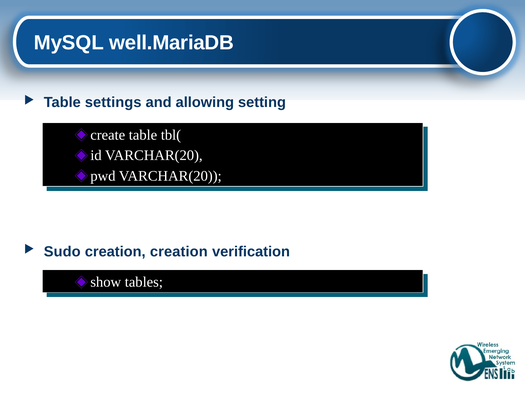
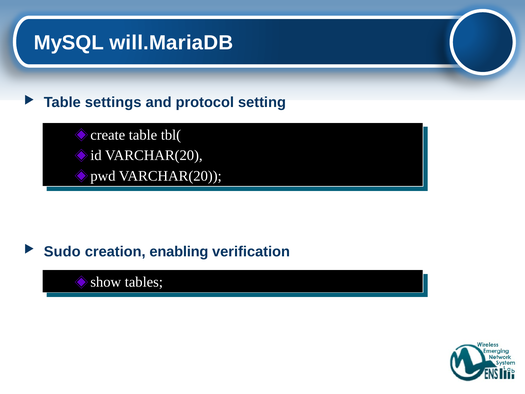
well.MariaDB: well.MariaDB -> will.MariaDB
allowing: allowing -> protocol
creation creation: creation -> enabling
